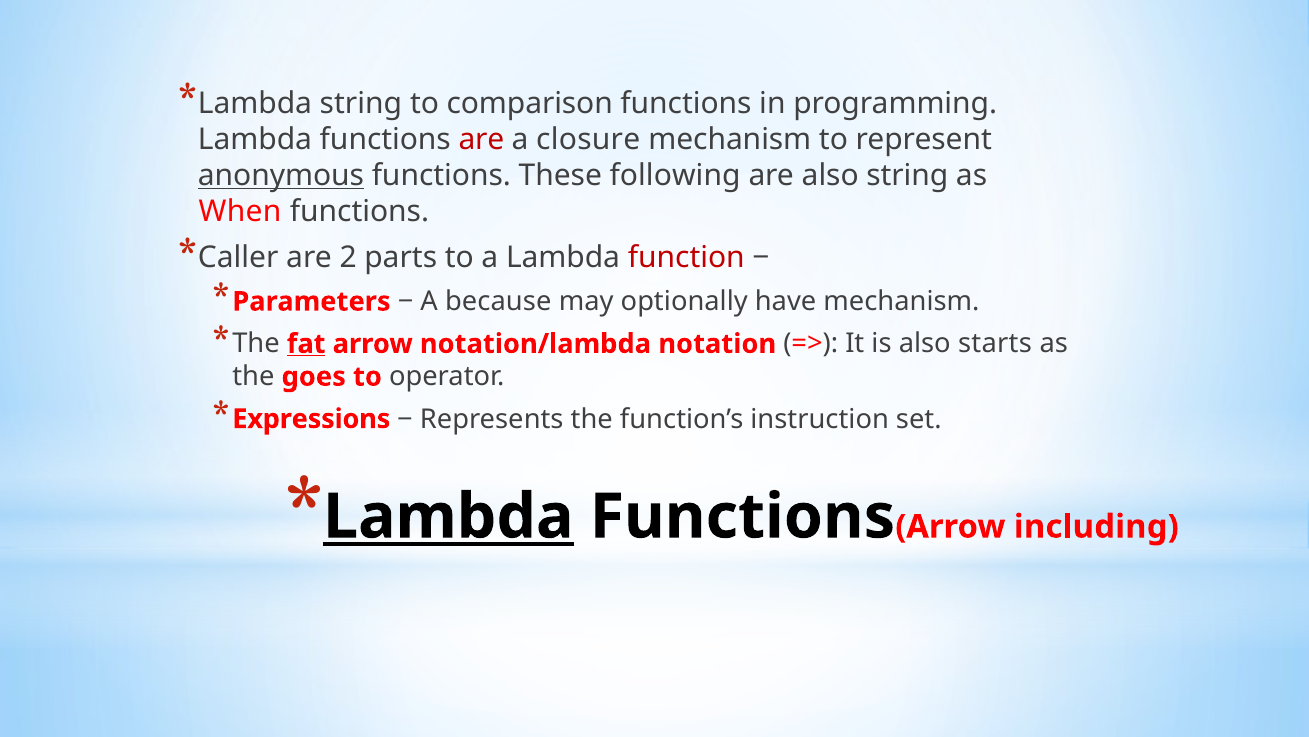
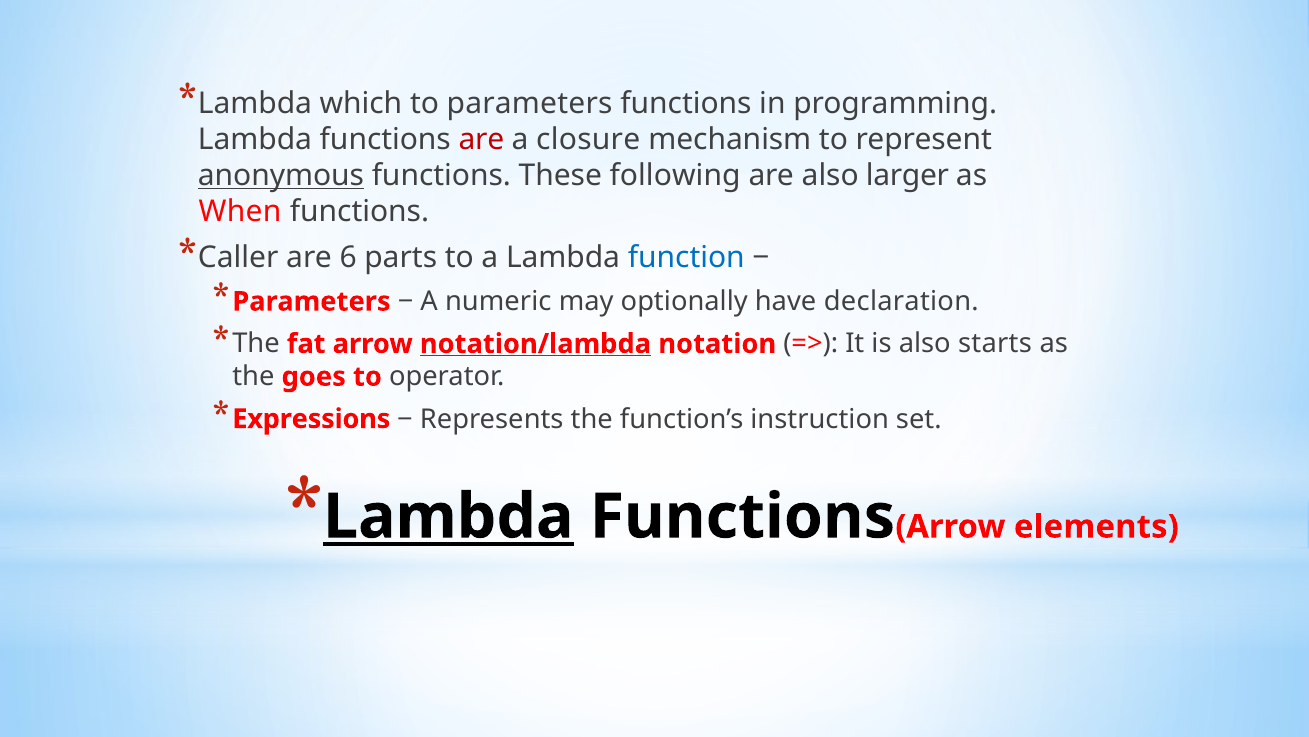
Lambda string: string -> which
to comparison: comparison -> parameters
also string: string -> larger
2: 2 -> 6
function colour: red -> blue
because: because -> numeric
have mechanism: mechanism -> declaration
fat underline: present -> none
notation/lambda underline: none -> present
including: including -> elements
